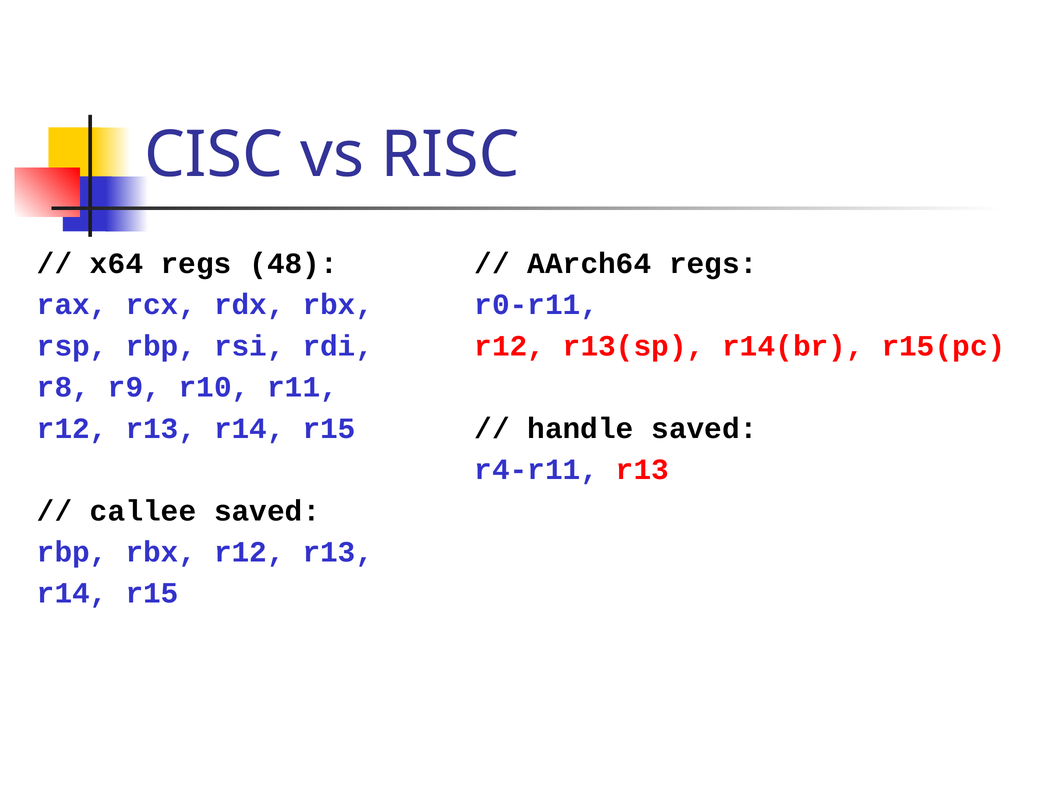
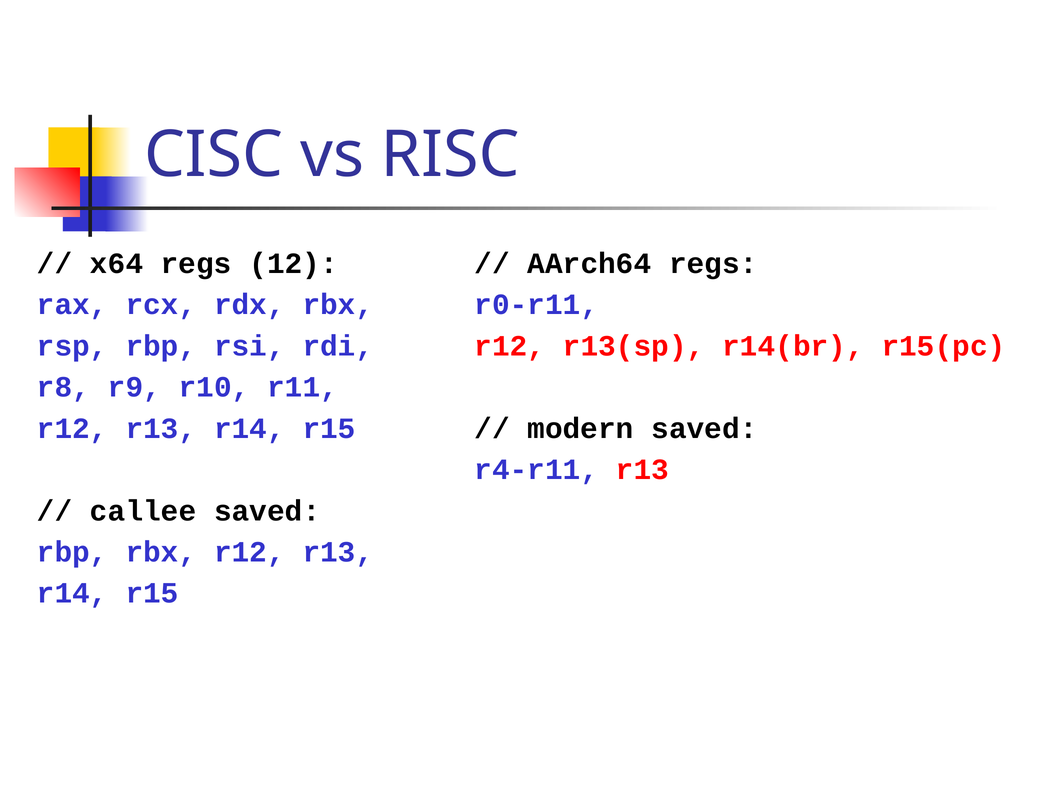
48: 48 -> 12
handle: handle -> modern
